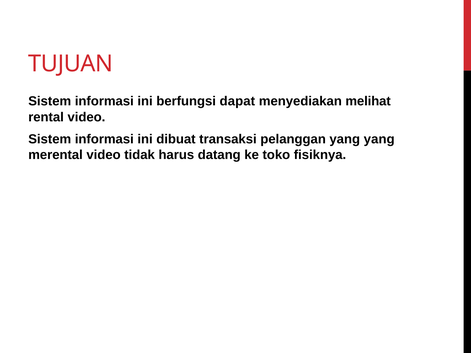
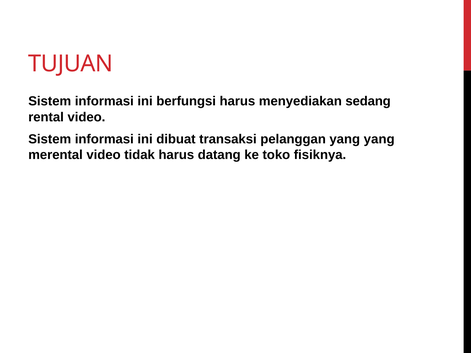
berfungsi dapat: dapat -> harus
melihat: melihat -> sedang
